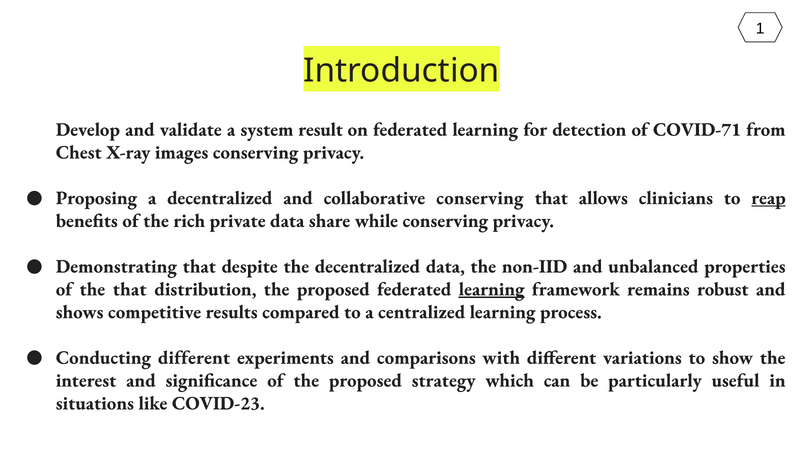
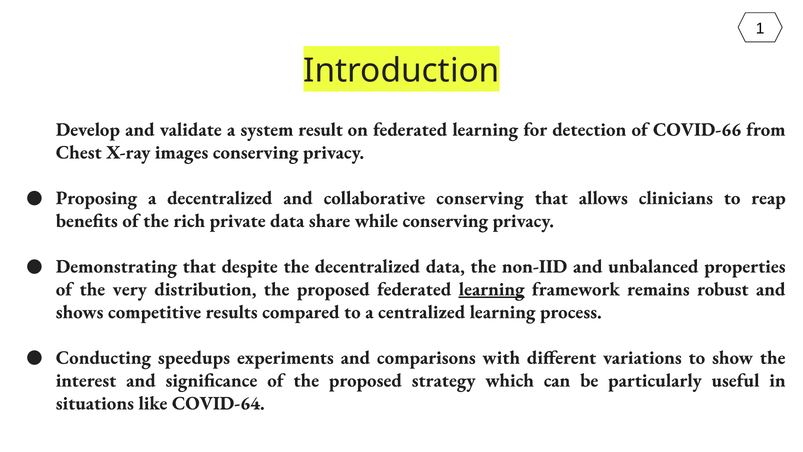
COVID-71: COVID-71 -> COVID-66
reap underline: present -> none
the that: that -> very
Conducting different: different -> speedups
COVID-23: COVID-23 -> COVID-64
